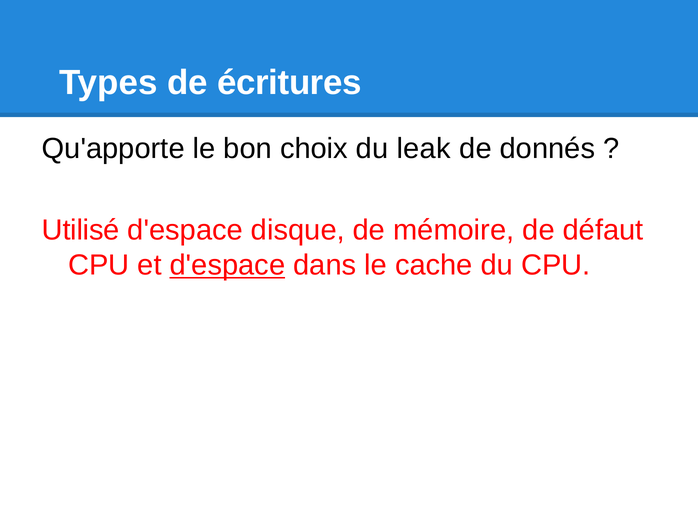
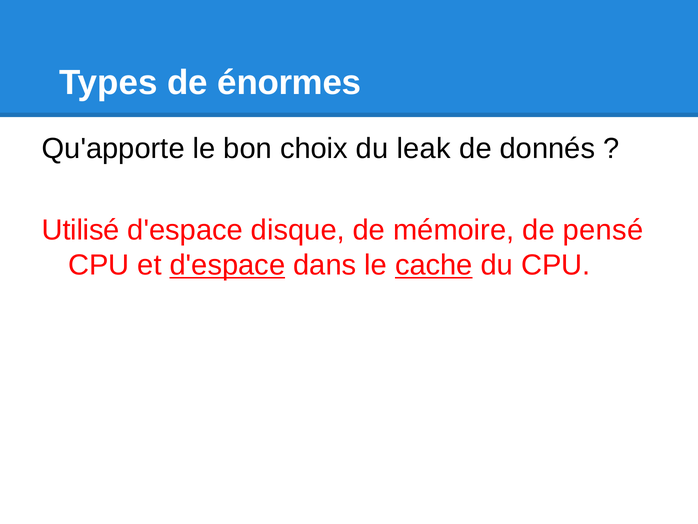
écritures: écritures -> énormes
défaut: défaut -> pensé
cache underline: none -> present
